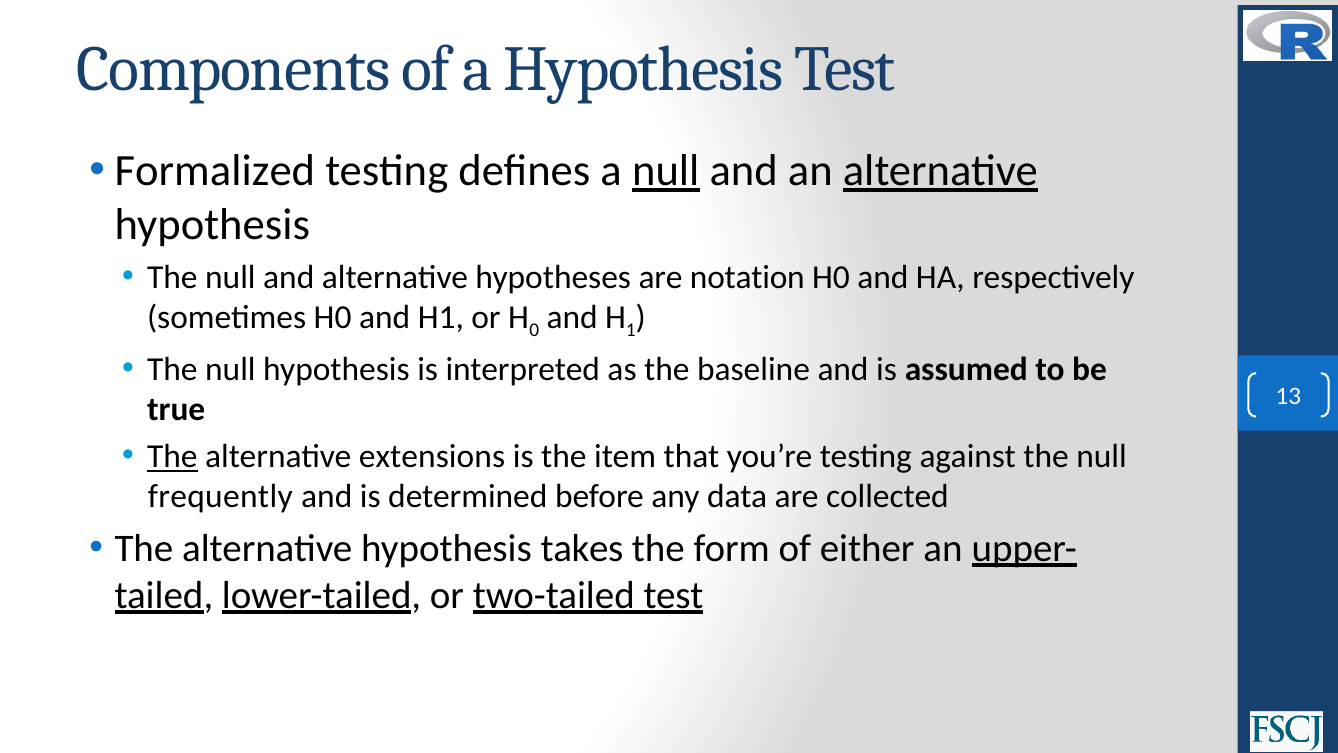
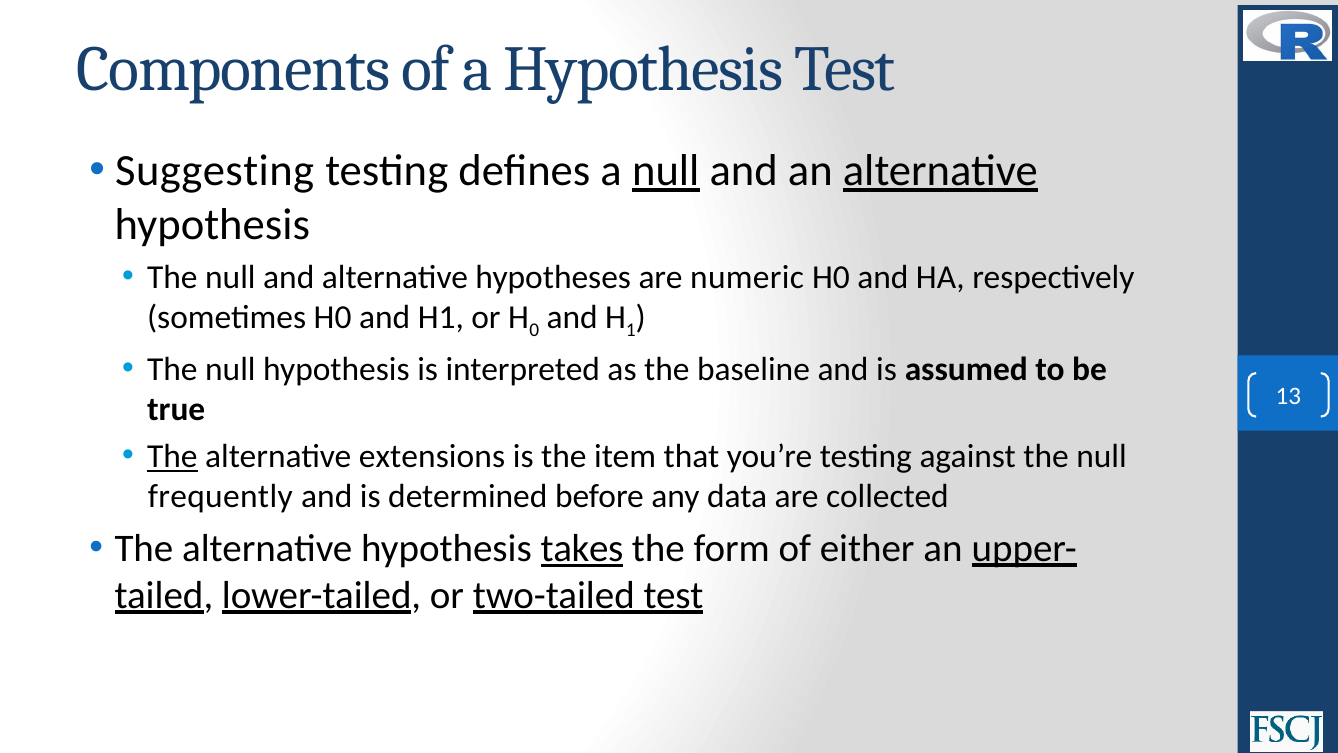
Formalized: Formalized -> Suggesting
notation: notation -> numeric
takes underline: none -> present
